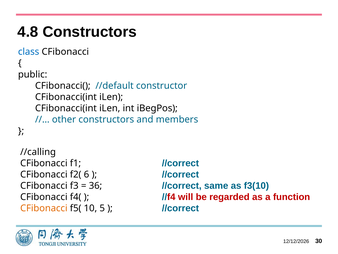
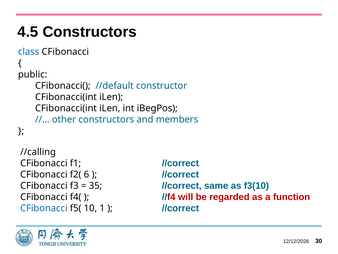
4.8: 4.8 -> 4.5
36: 36 -> 35
CFibonacci at (44, 208) colour: orange -> blue
5: 5 -> 1
